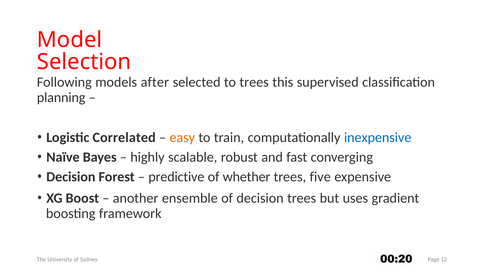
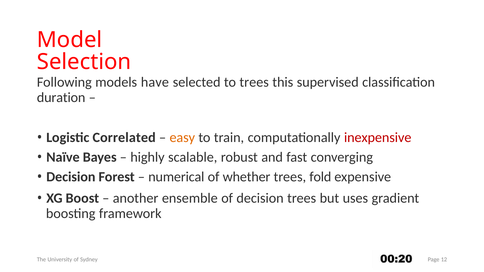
after: after -> have
planning: planning -> duration
inexpensive colour: blue -> red
predictive: predictive -> numerical
five: five -> fold
